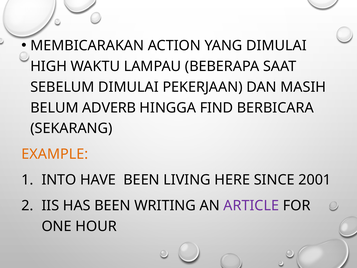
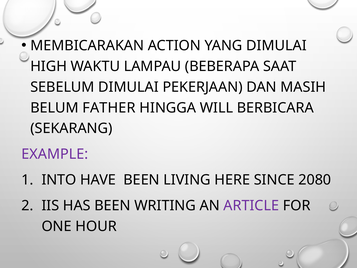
ADVERB: ADVERB -> FATHER
FIND: FIND -> WILL
EXAMPLE colour: orange -> purple
2001: 2001 -> 2080
